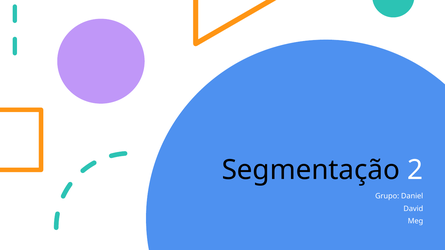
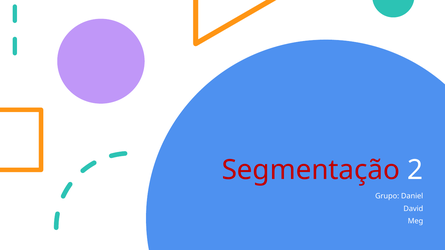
Segmentação colour: black -> red
